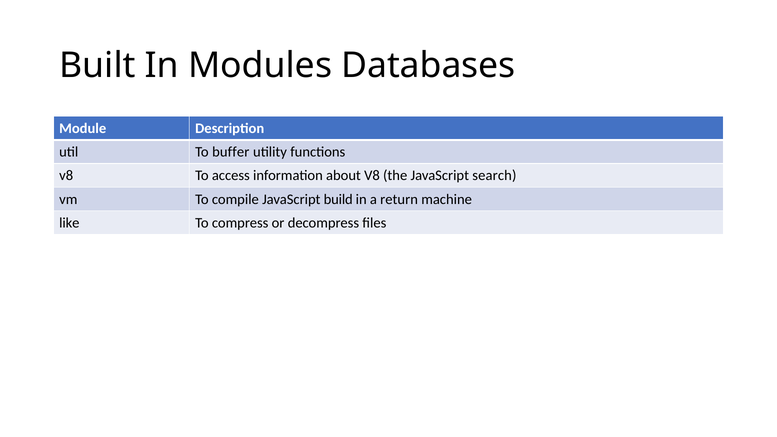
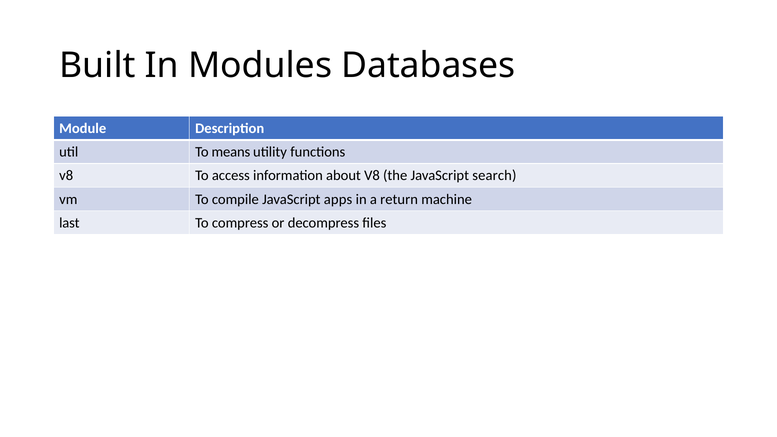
buffer: buffer -> means
build: build -> apps
like: like -> last
